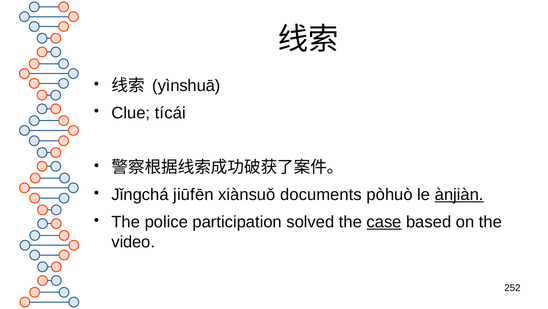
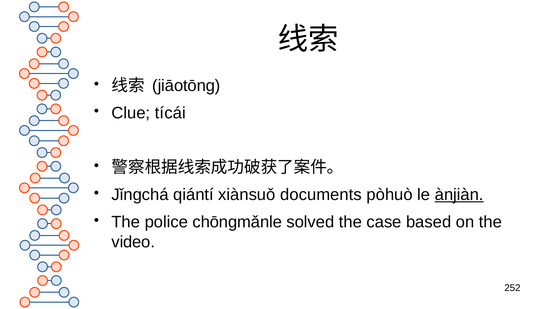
yìnshuā: yìnshuā -> jiāotōng
jiūfēn: jiūfēn -> qiántí
participation: participation -> chōngmǎnle
case underline: present -> none
